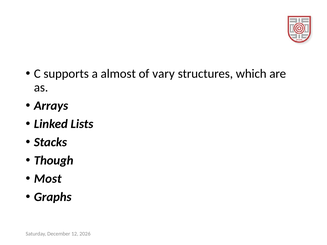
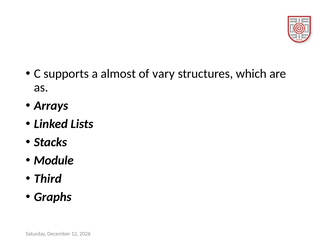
Though: Though -> Module
Most: Most -> Third
